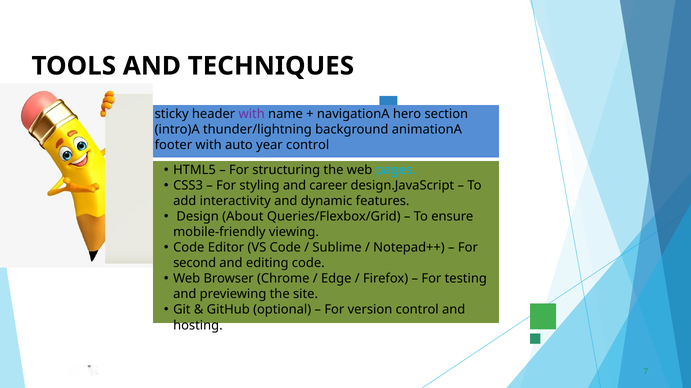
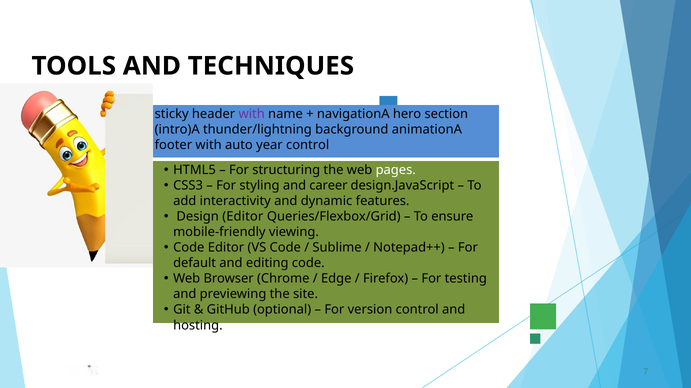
pages colour: light blue -> white
Design About: About -> Editor
second: second -> default
